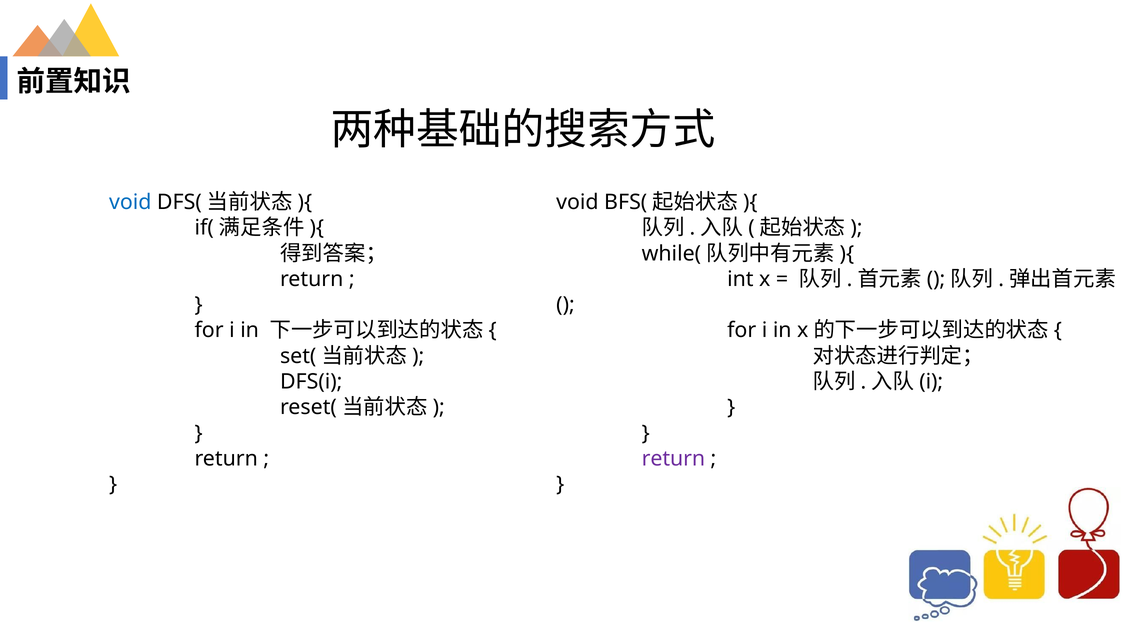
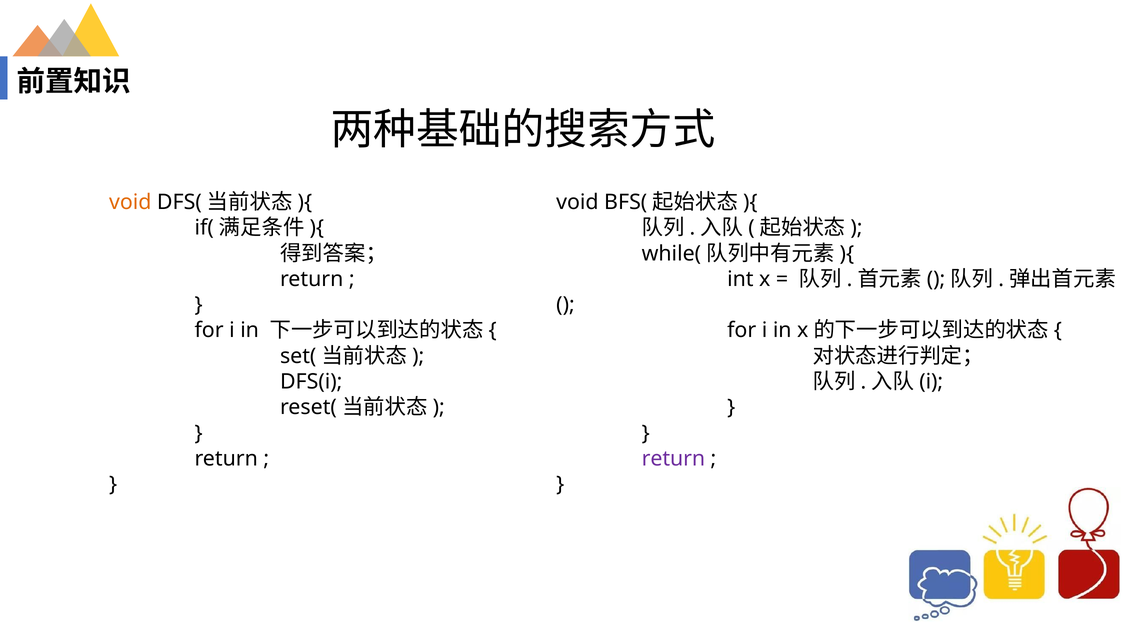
void at (130, 202) colour: blue -> orange
